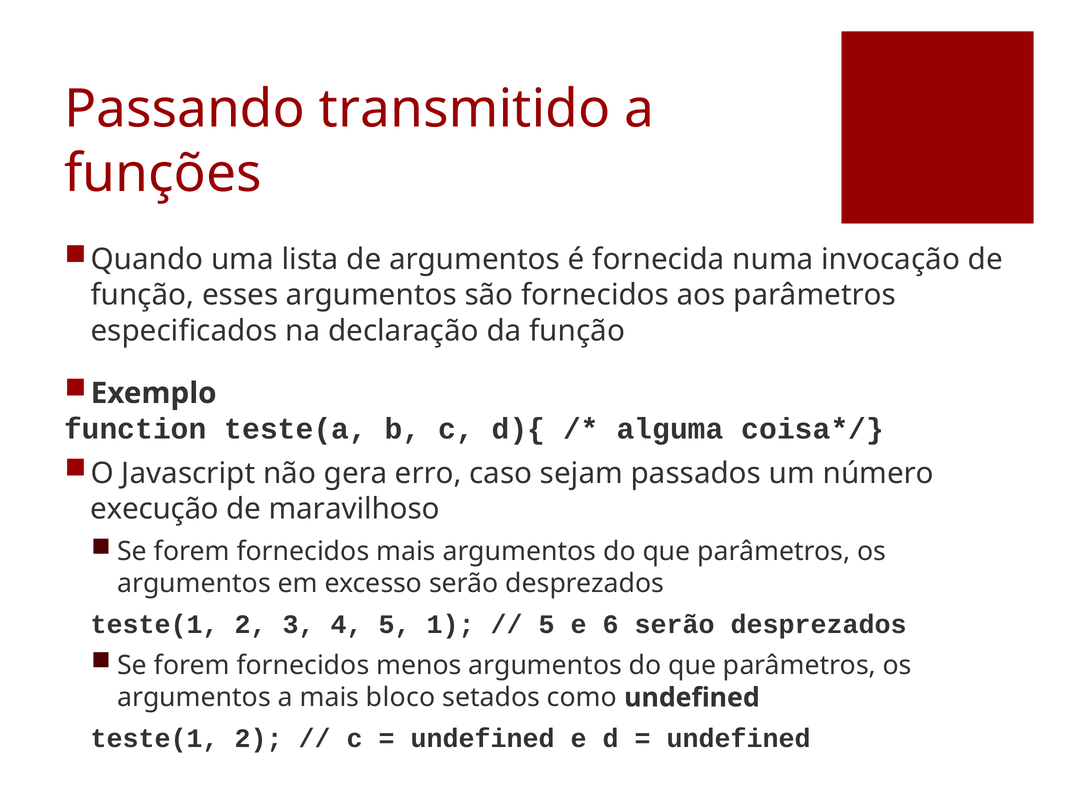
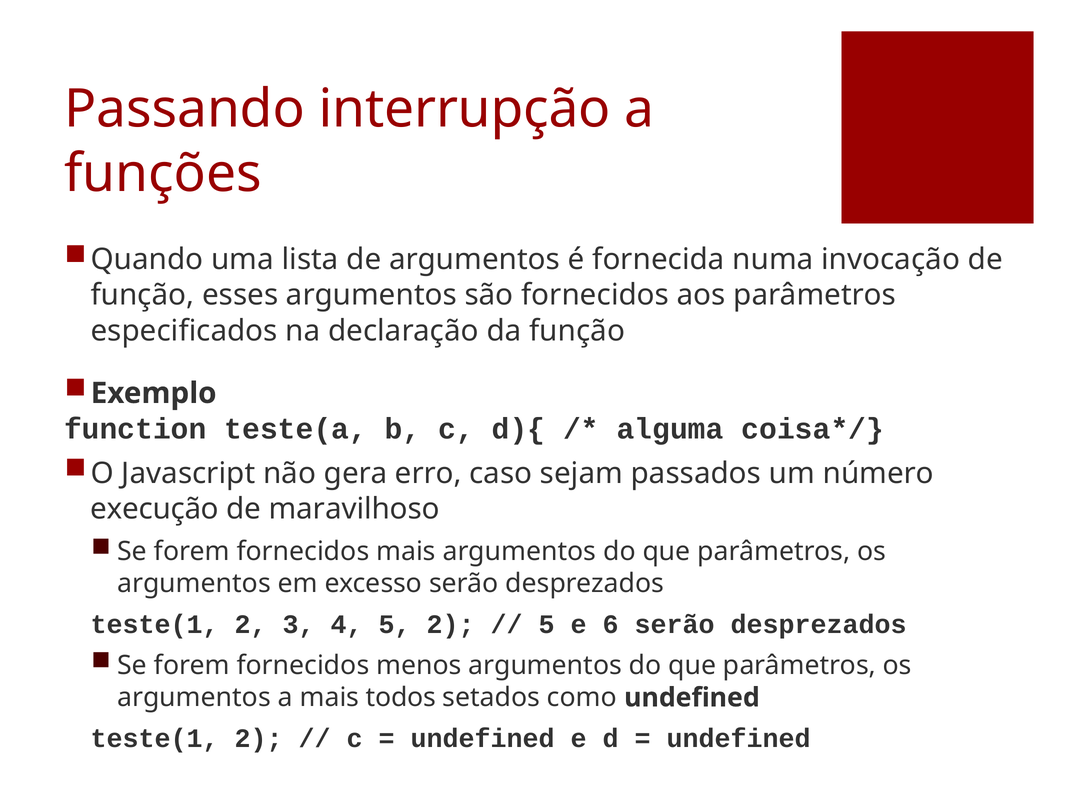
transmitido: transmitido -> interrupção
5 1: 1 -> 2
bloco: bloco -> todos
